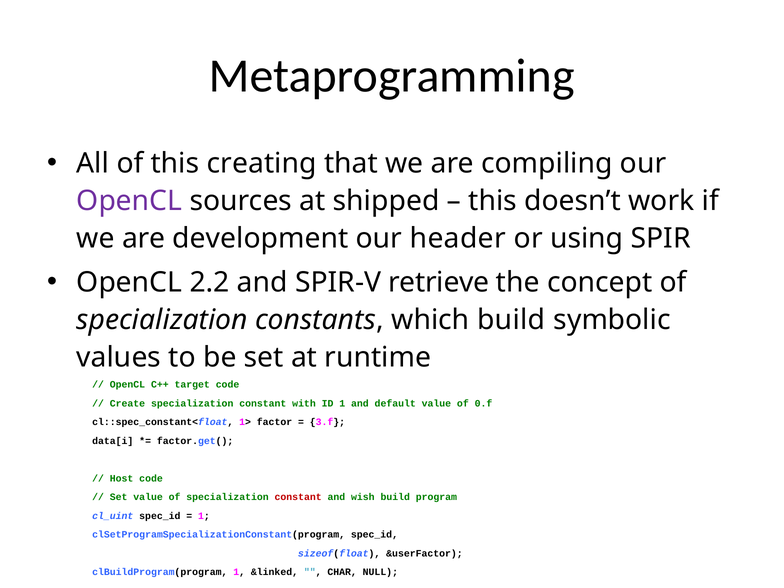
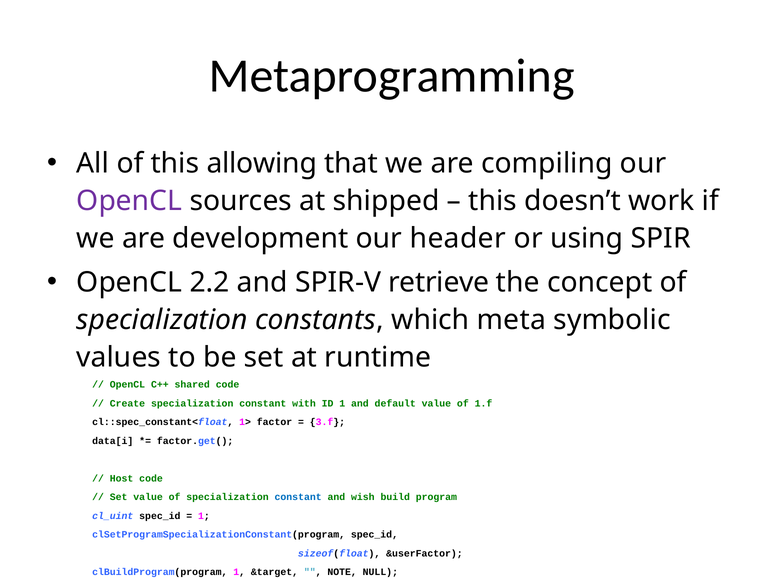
creating: creating -> allowing
which build: build -> meta
target: target -> shared
0.f: 0.f -> 1.f
constant at (298, 497) colour: red -> blue
&linked: &linked -> &target
CHAR: CHAR -> NOTE
